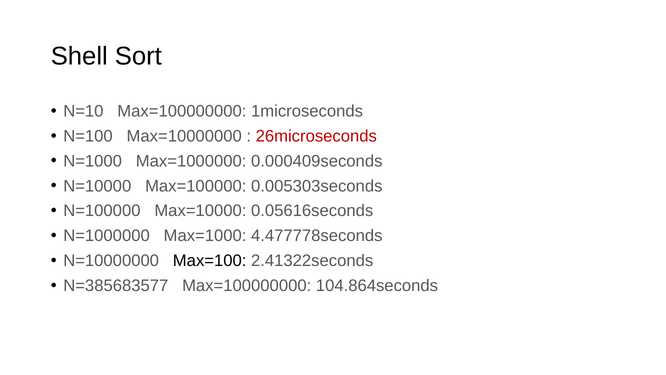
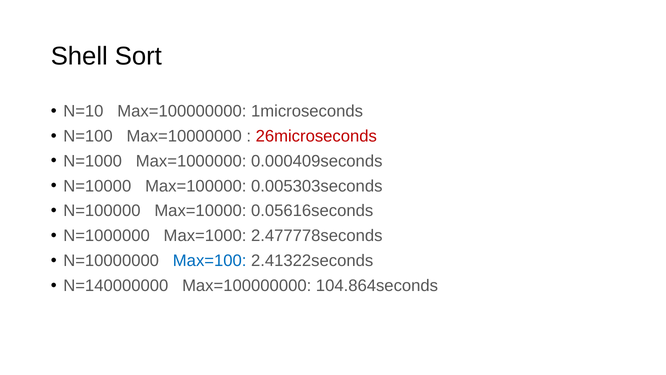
4.477778seconds: 4.477778seconds -> 2.477778seconds
Max=100 colour: black -> blue
N=385683577: N=385683577 -> N=140000000
